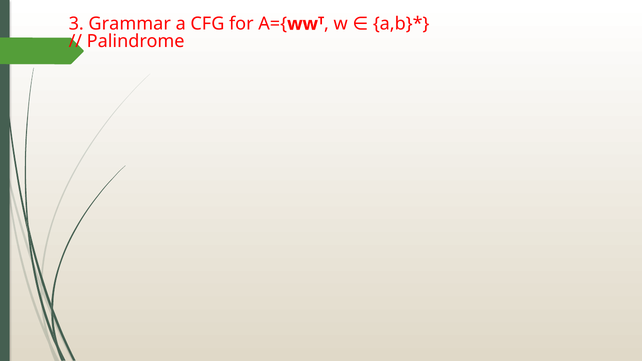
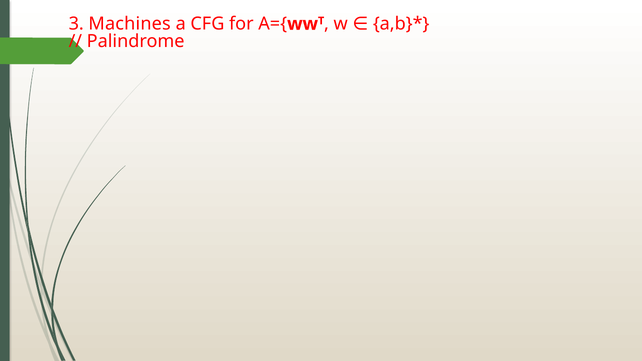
Grammar: Grammar -> Machines
